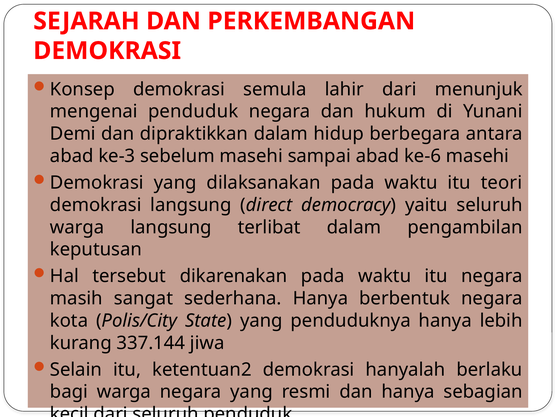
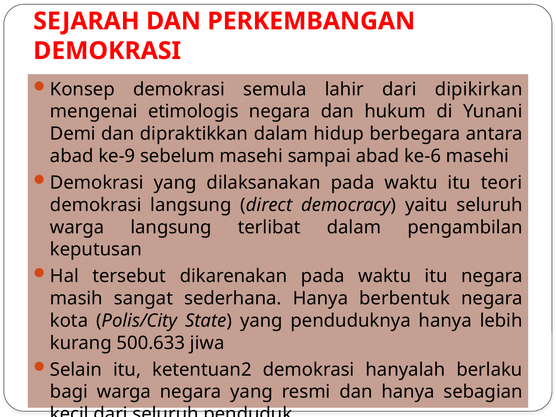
menunjuk: menunjuk -> dipikirkan
mengenai penduduk: penduduk -> etimologis
ke-3: ke-3 -> ke-9
337.144: 337.144 -> 500.633
